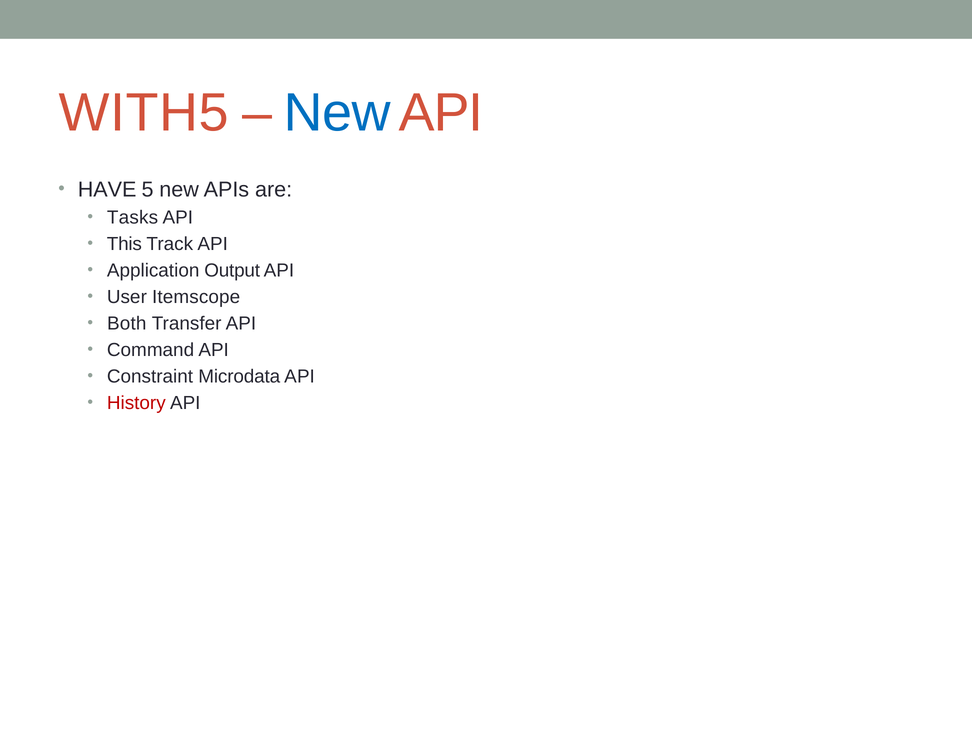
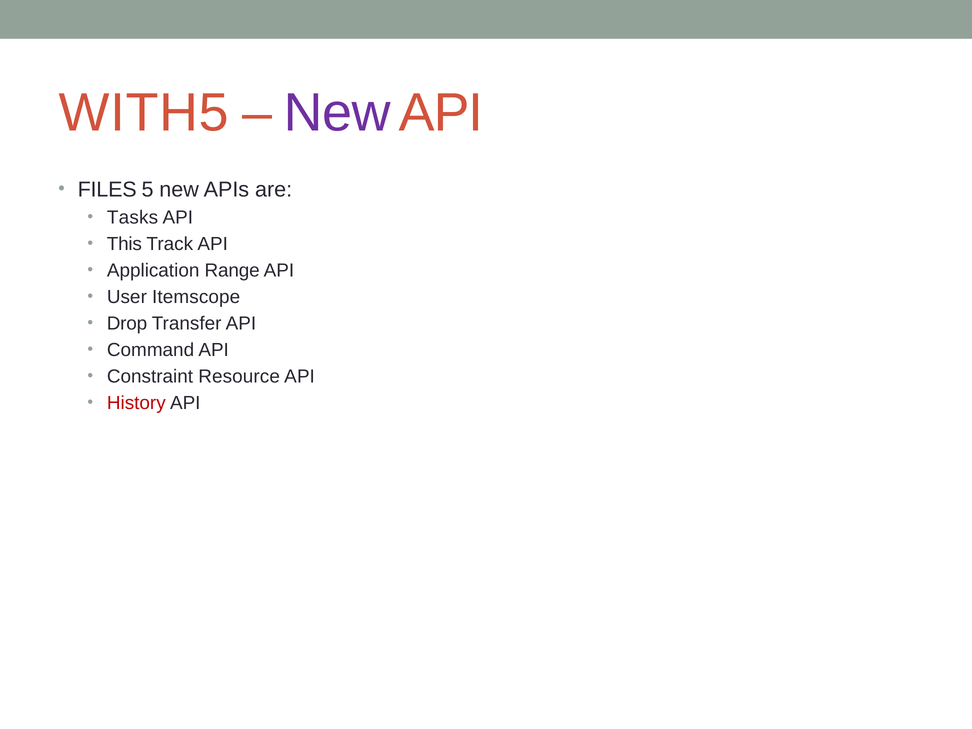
New at (337, 113) colour: blue -> purple
HAVE: HAVE -> FILES
Output: Output -> Range
Both: Both -> Drop
Microdata: Microdata -> Resource
